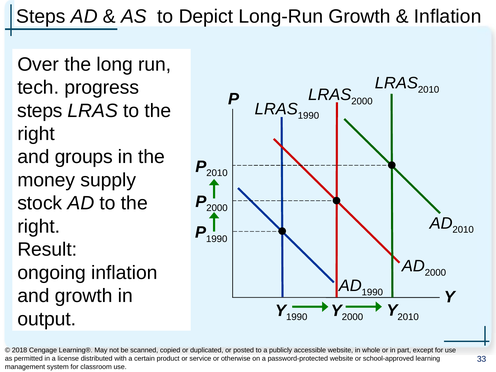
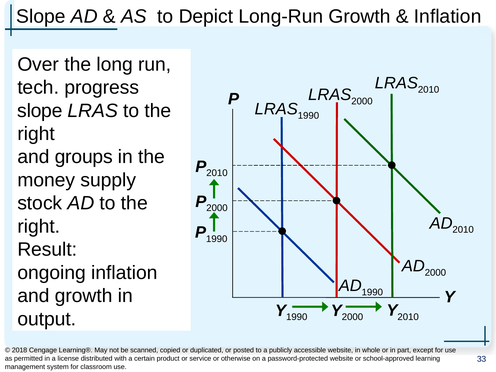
Steps at (41, 16): Steps -> Slope
steps at (40, 111): steps -> slope
